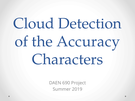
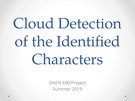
Accuracy: Accuracy -> Identified
